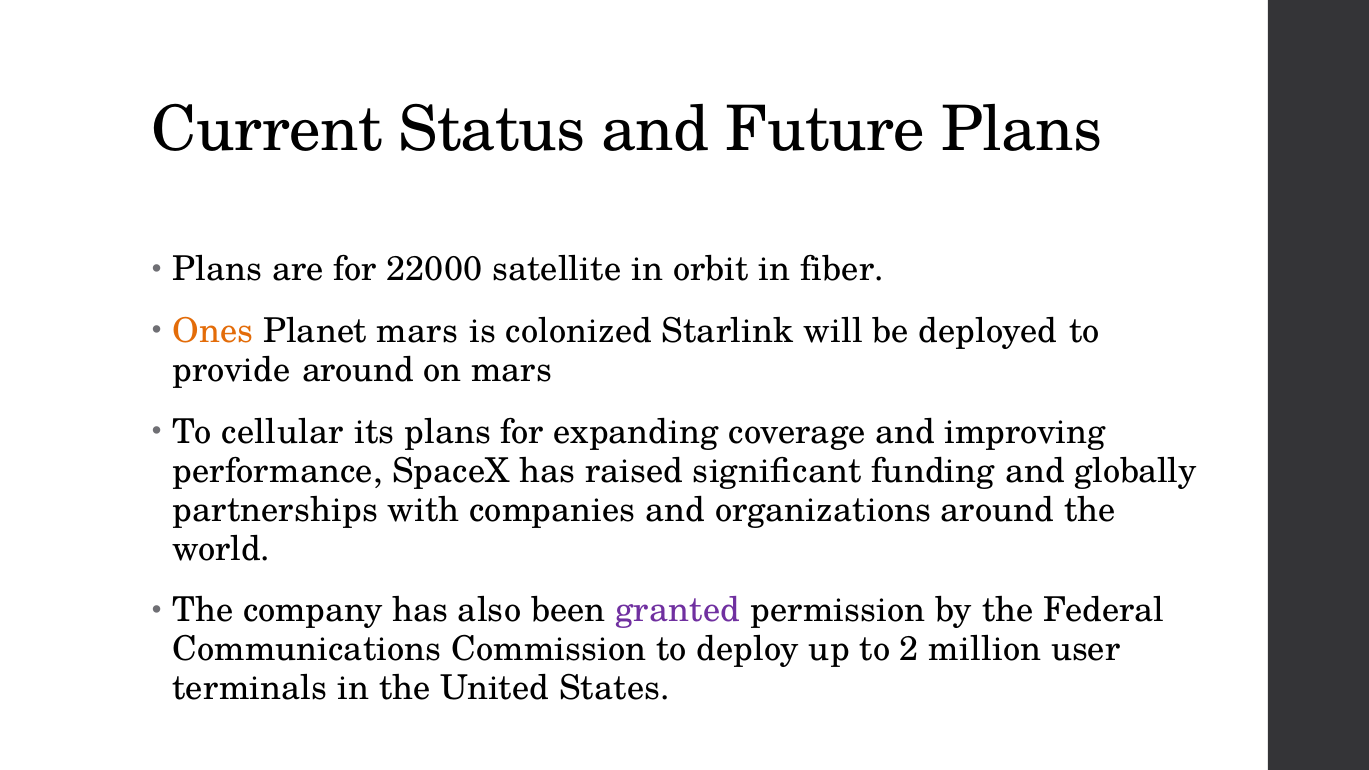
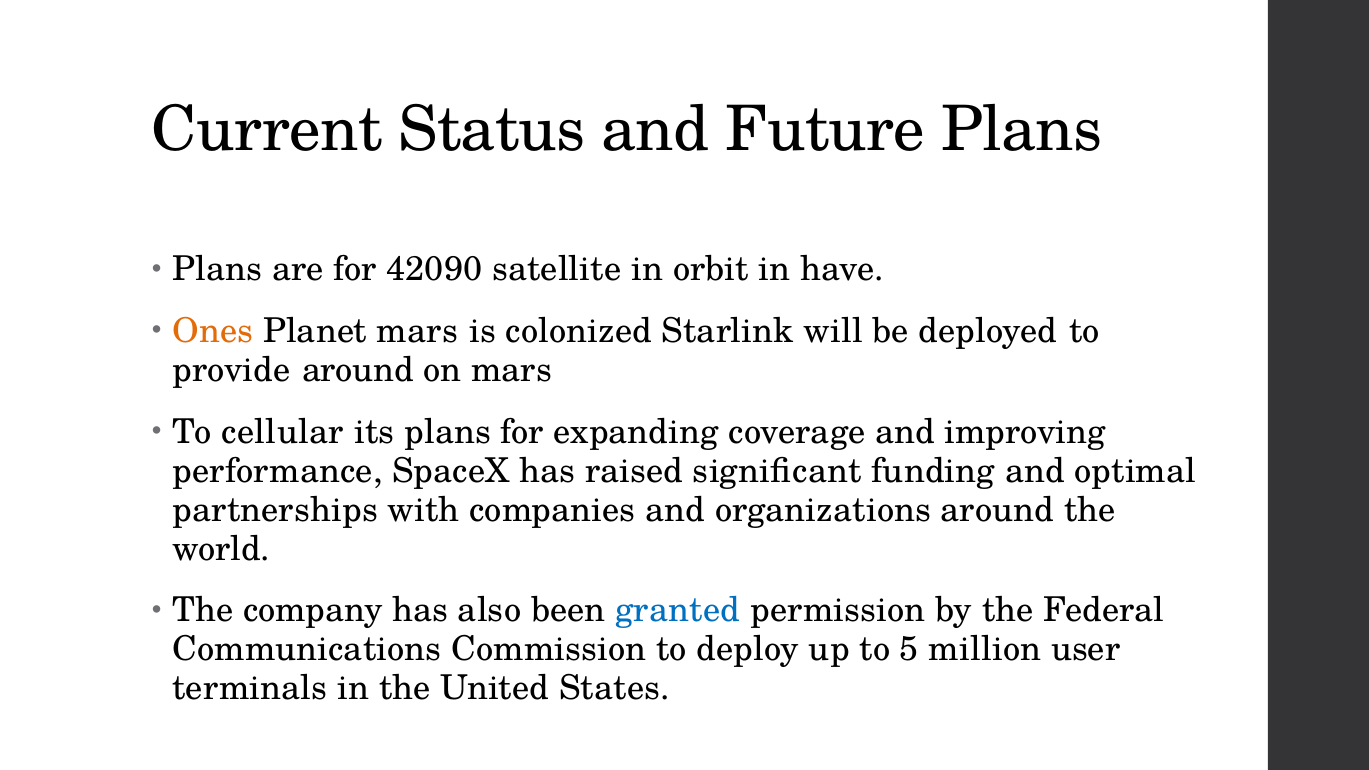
22000: 22000 -> 42090
fiber: fiber -> have
globally: globally -> optimal
granted colour: purple -> blue
2: 2 -> 5
